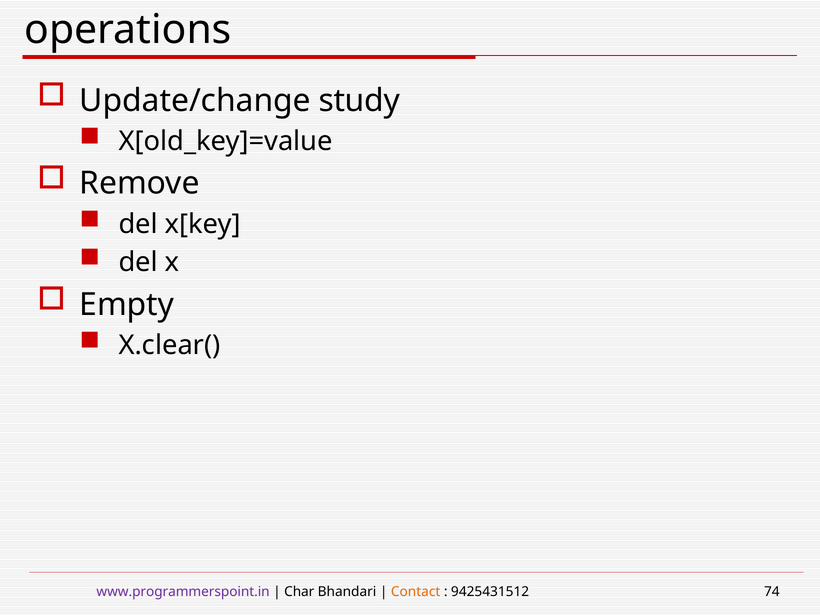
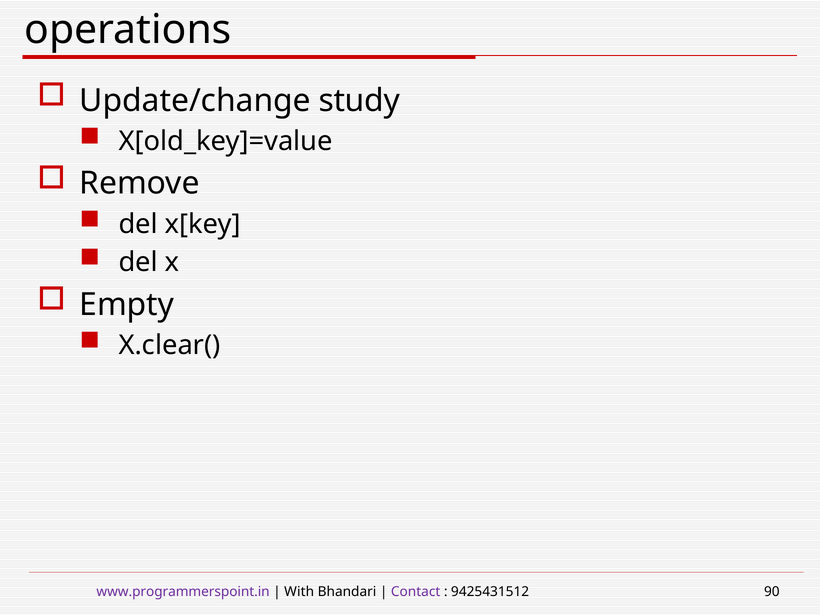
Char: Char -> With
Contact colour: orange -> purple
74: 74 -> 90
